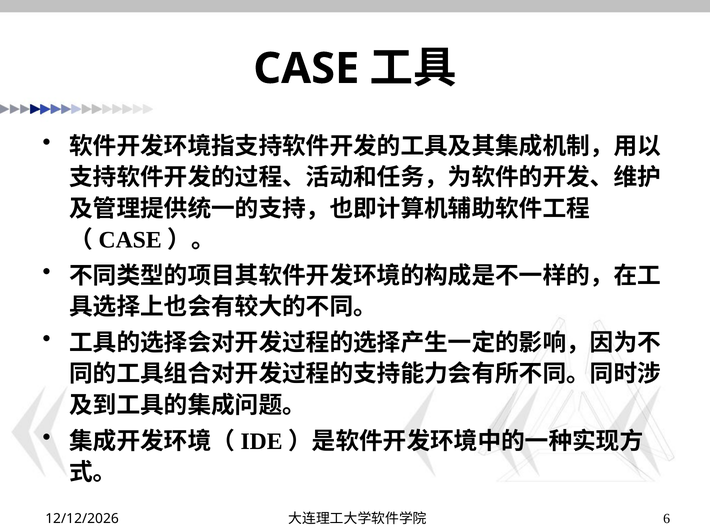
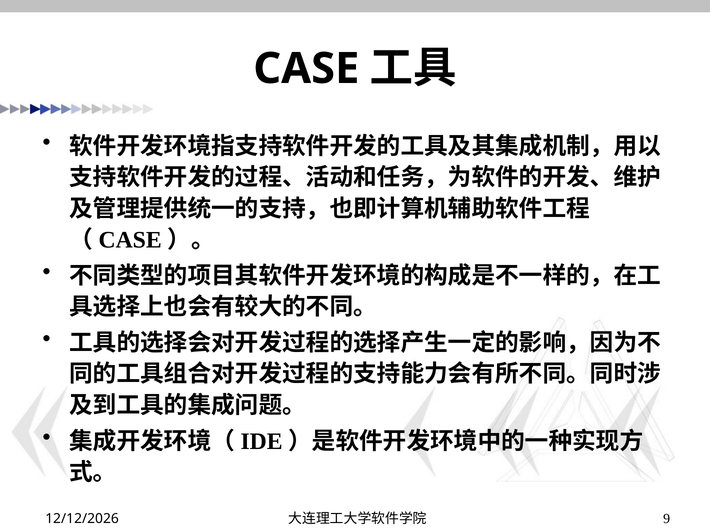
6: 6 -> 9
